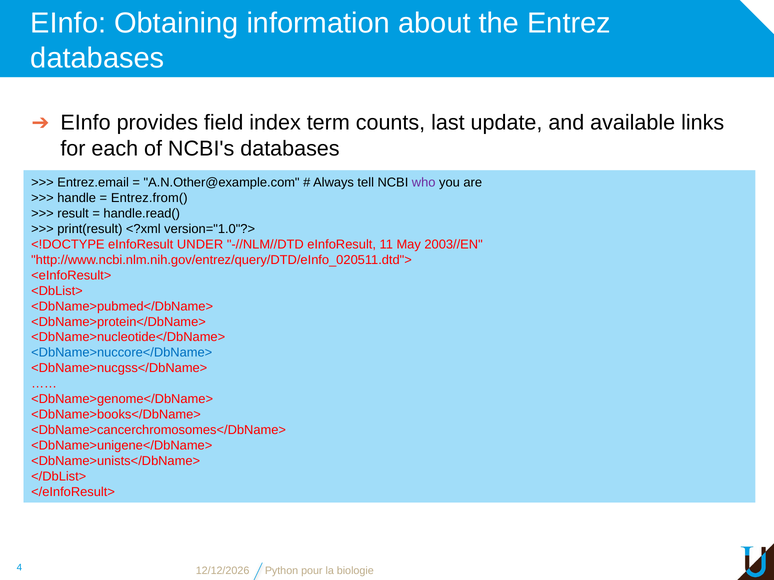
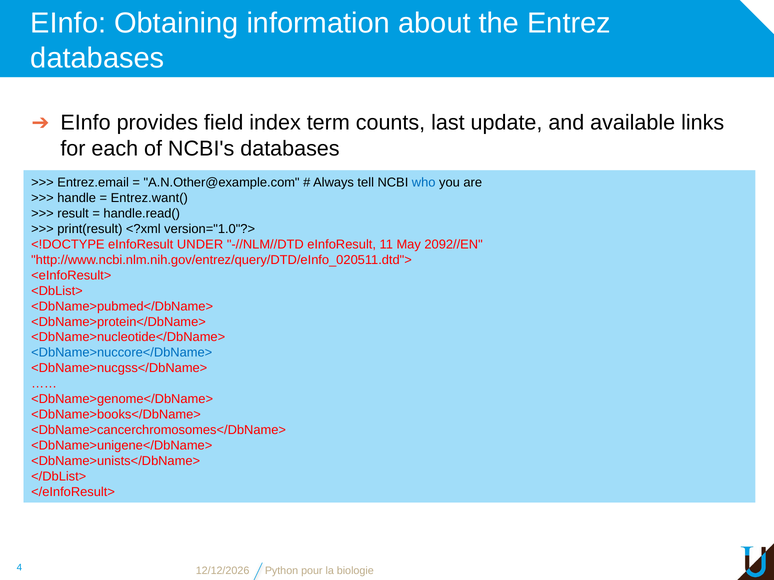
who colour: purple -> blue
Entrez.from(: Entrez.from( -> Entrez.want(
2003//EN: 2003//EN -> 2092//EN
